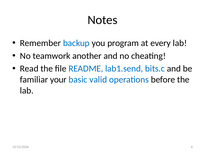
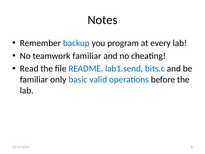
teamwork another: another -> familiar
your: your -> only
